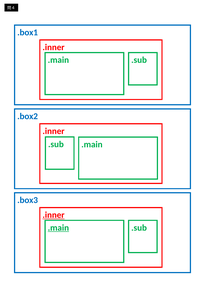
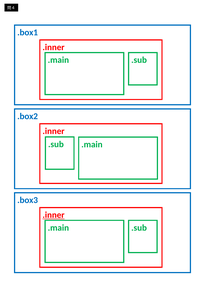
.main at (58, 228) underline: present -> none
